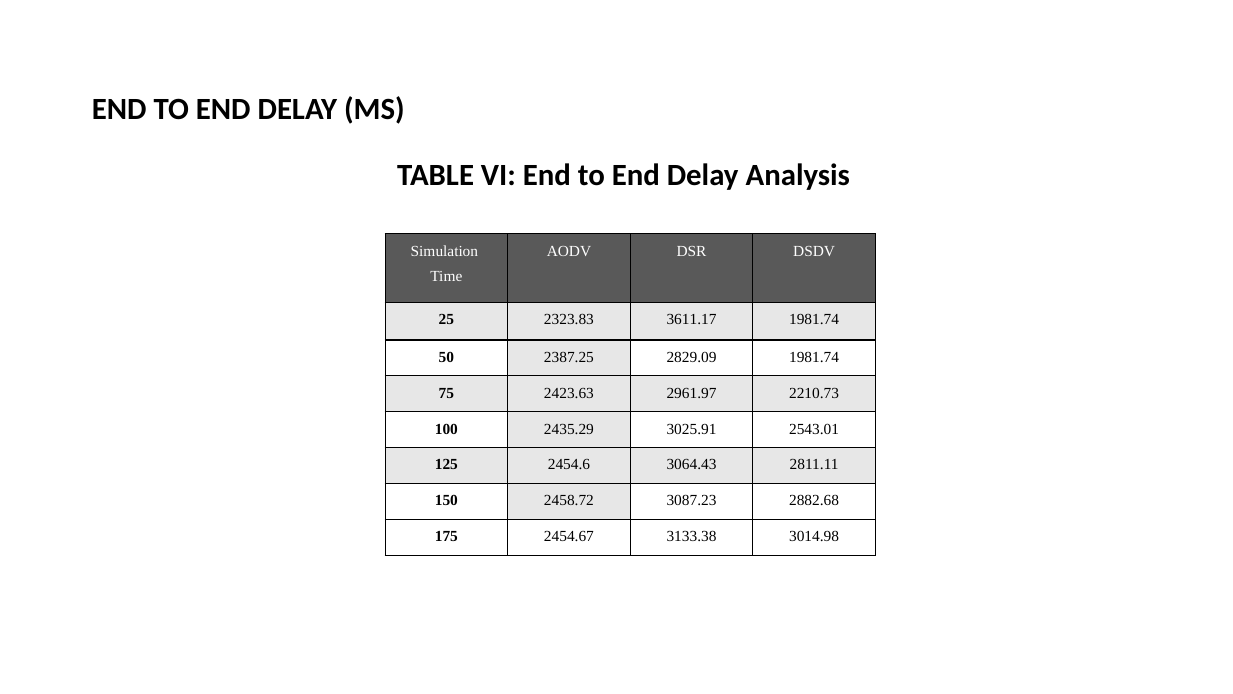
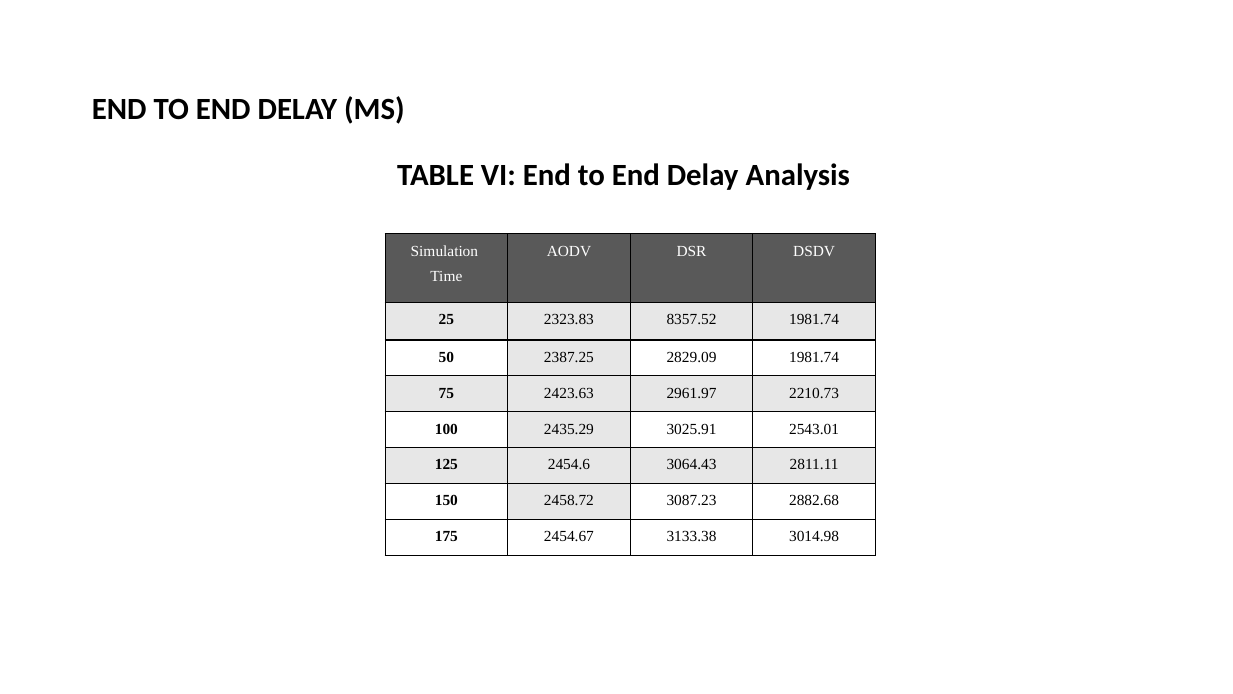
3611.17: 3611.17 -> 8357.52
